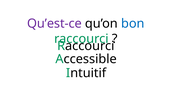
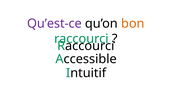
bon colour: blue -> orange
